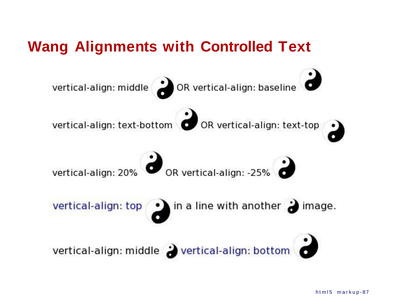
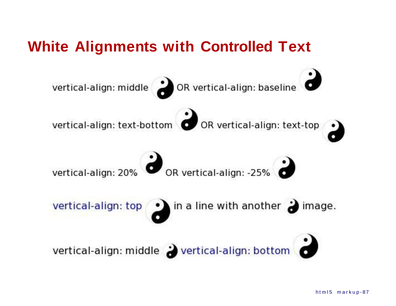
Wang: Wang -> White
